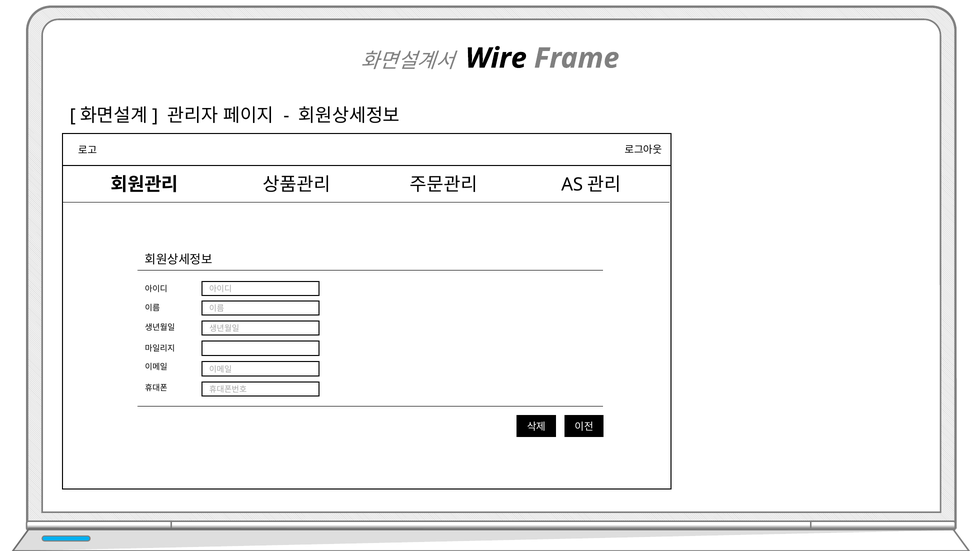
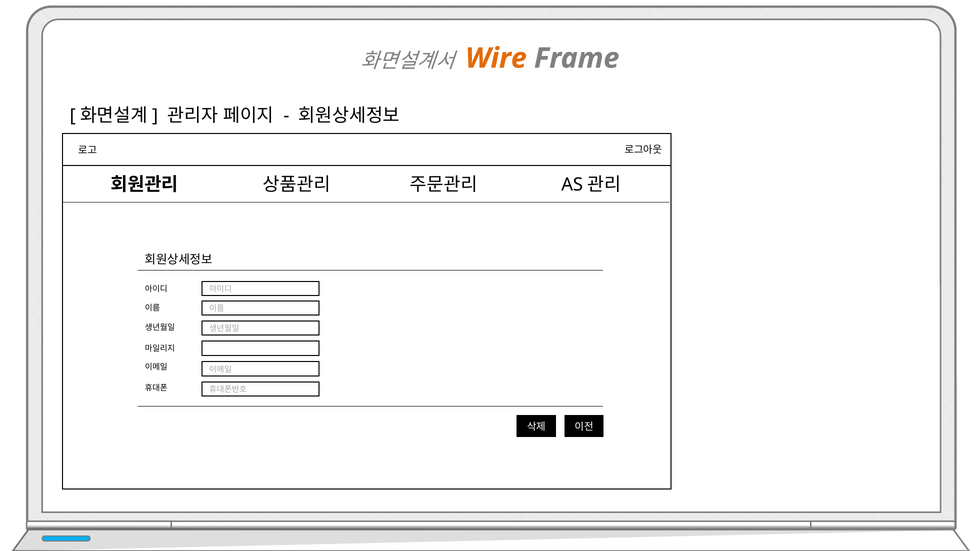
Wire colour: black -> orange
